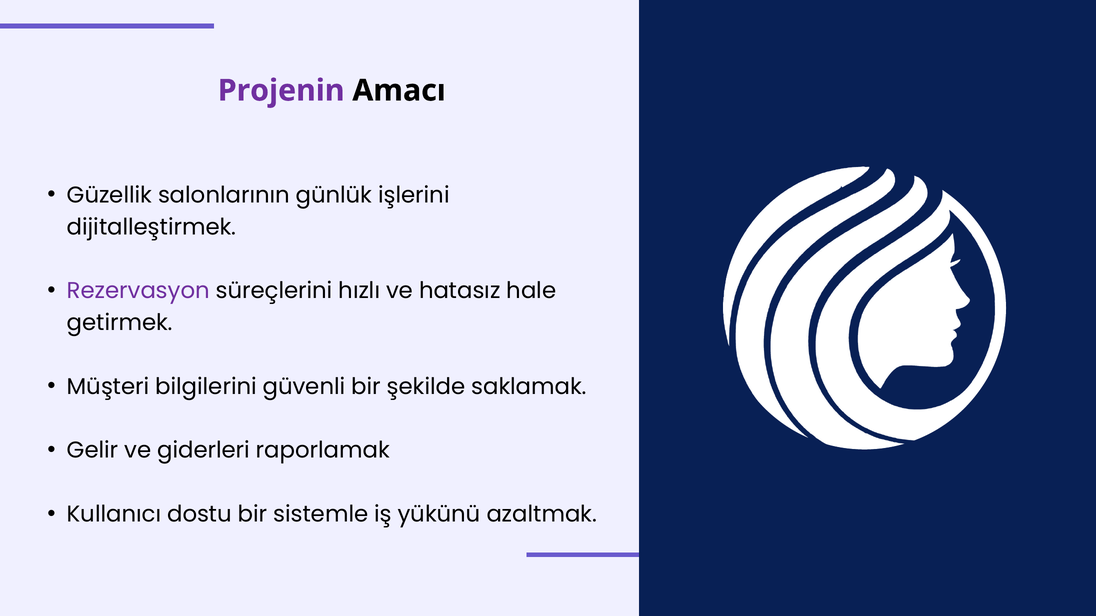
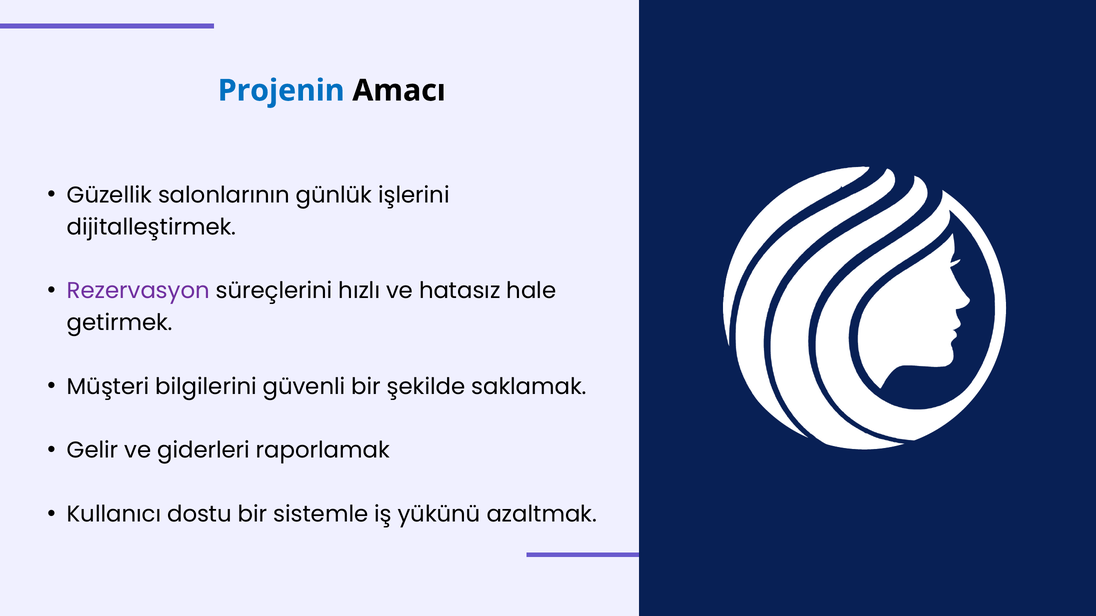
Projenin colour: purple -> blue
